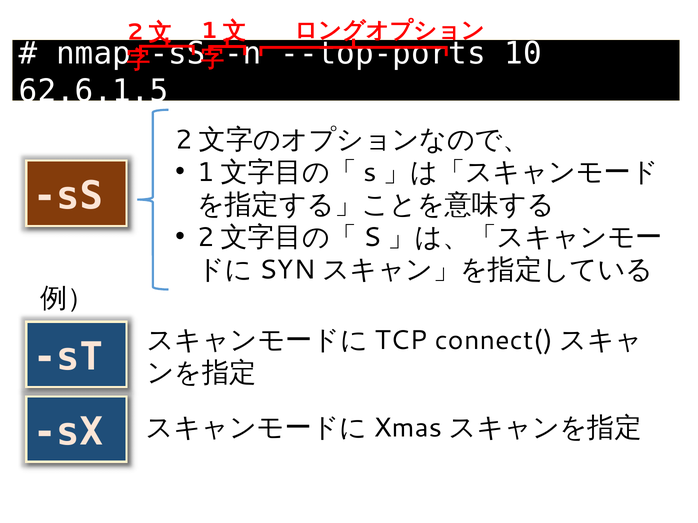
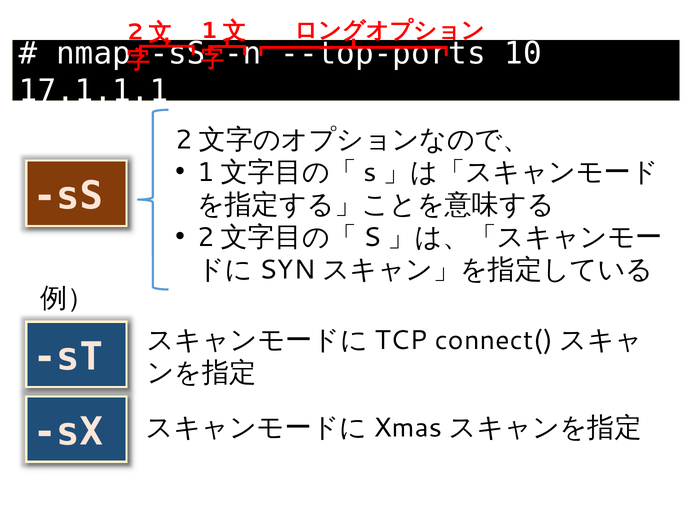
62.6.1.5: 62.6.1.5 -> 17.1.1.1
